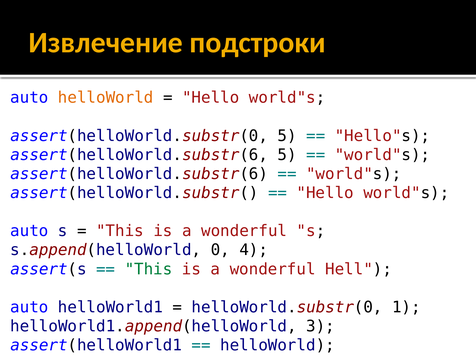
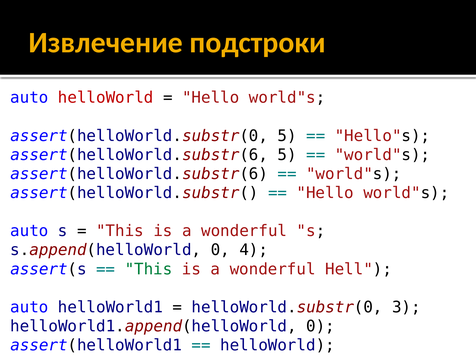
helloWorld at (106, 98) colour: orange -> red
1: 1 -> 3
helloWorld1.append(helloWorld 3: 3 -> 0
